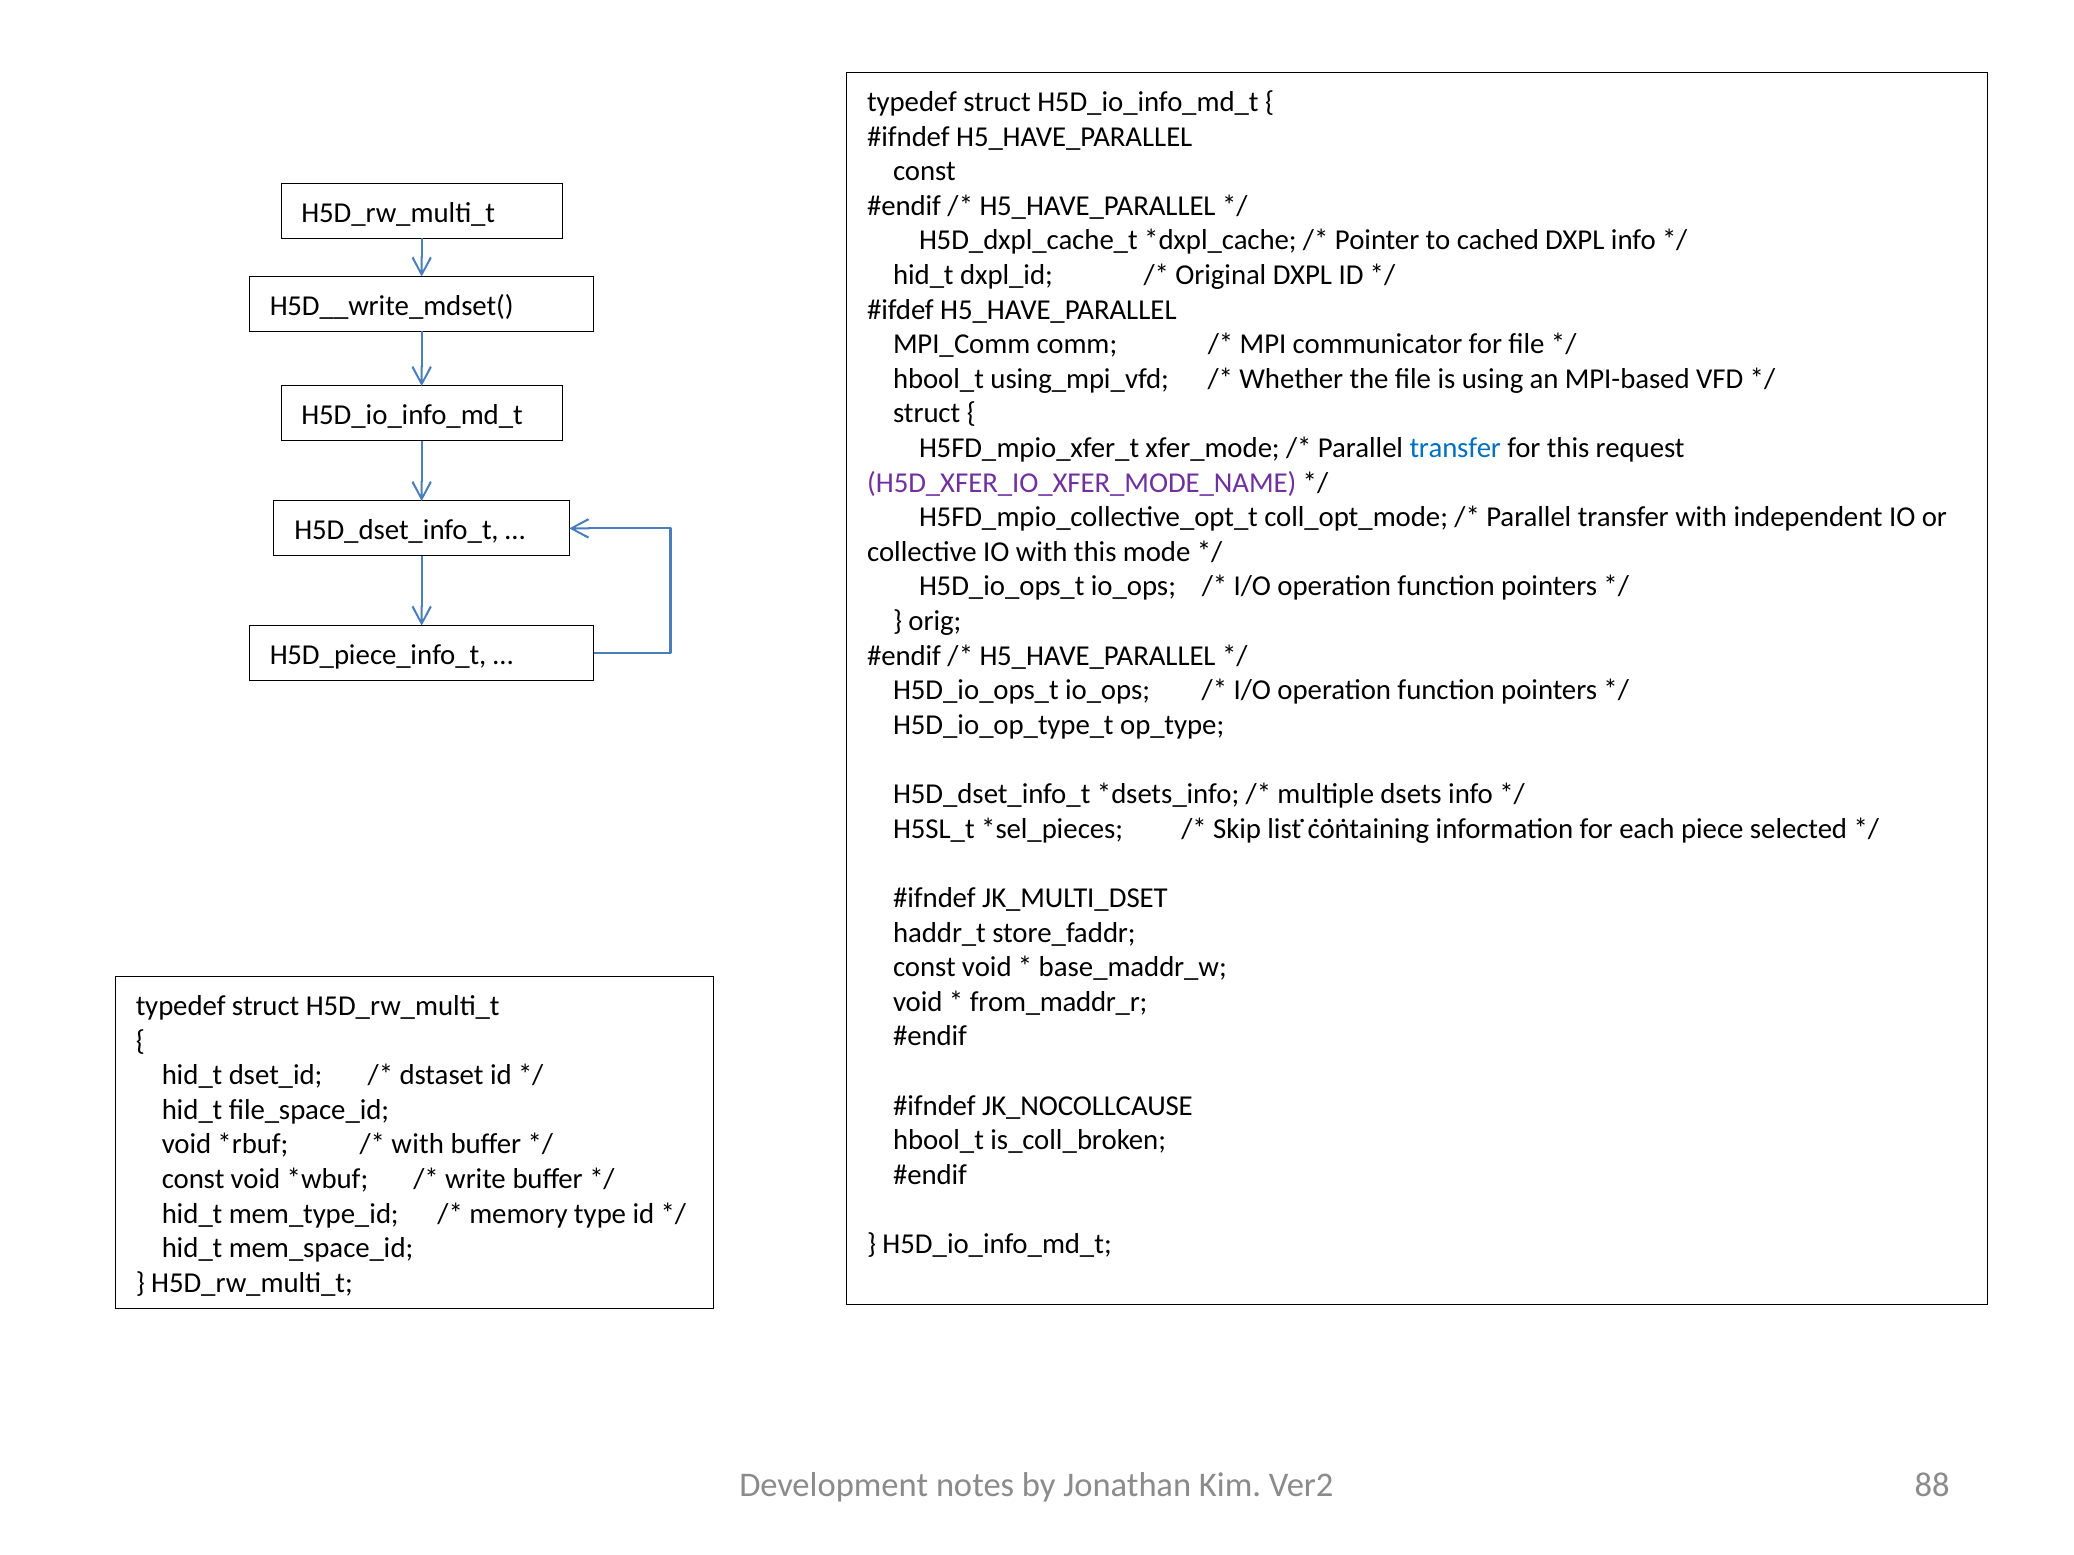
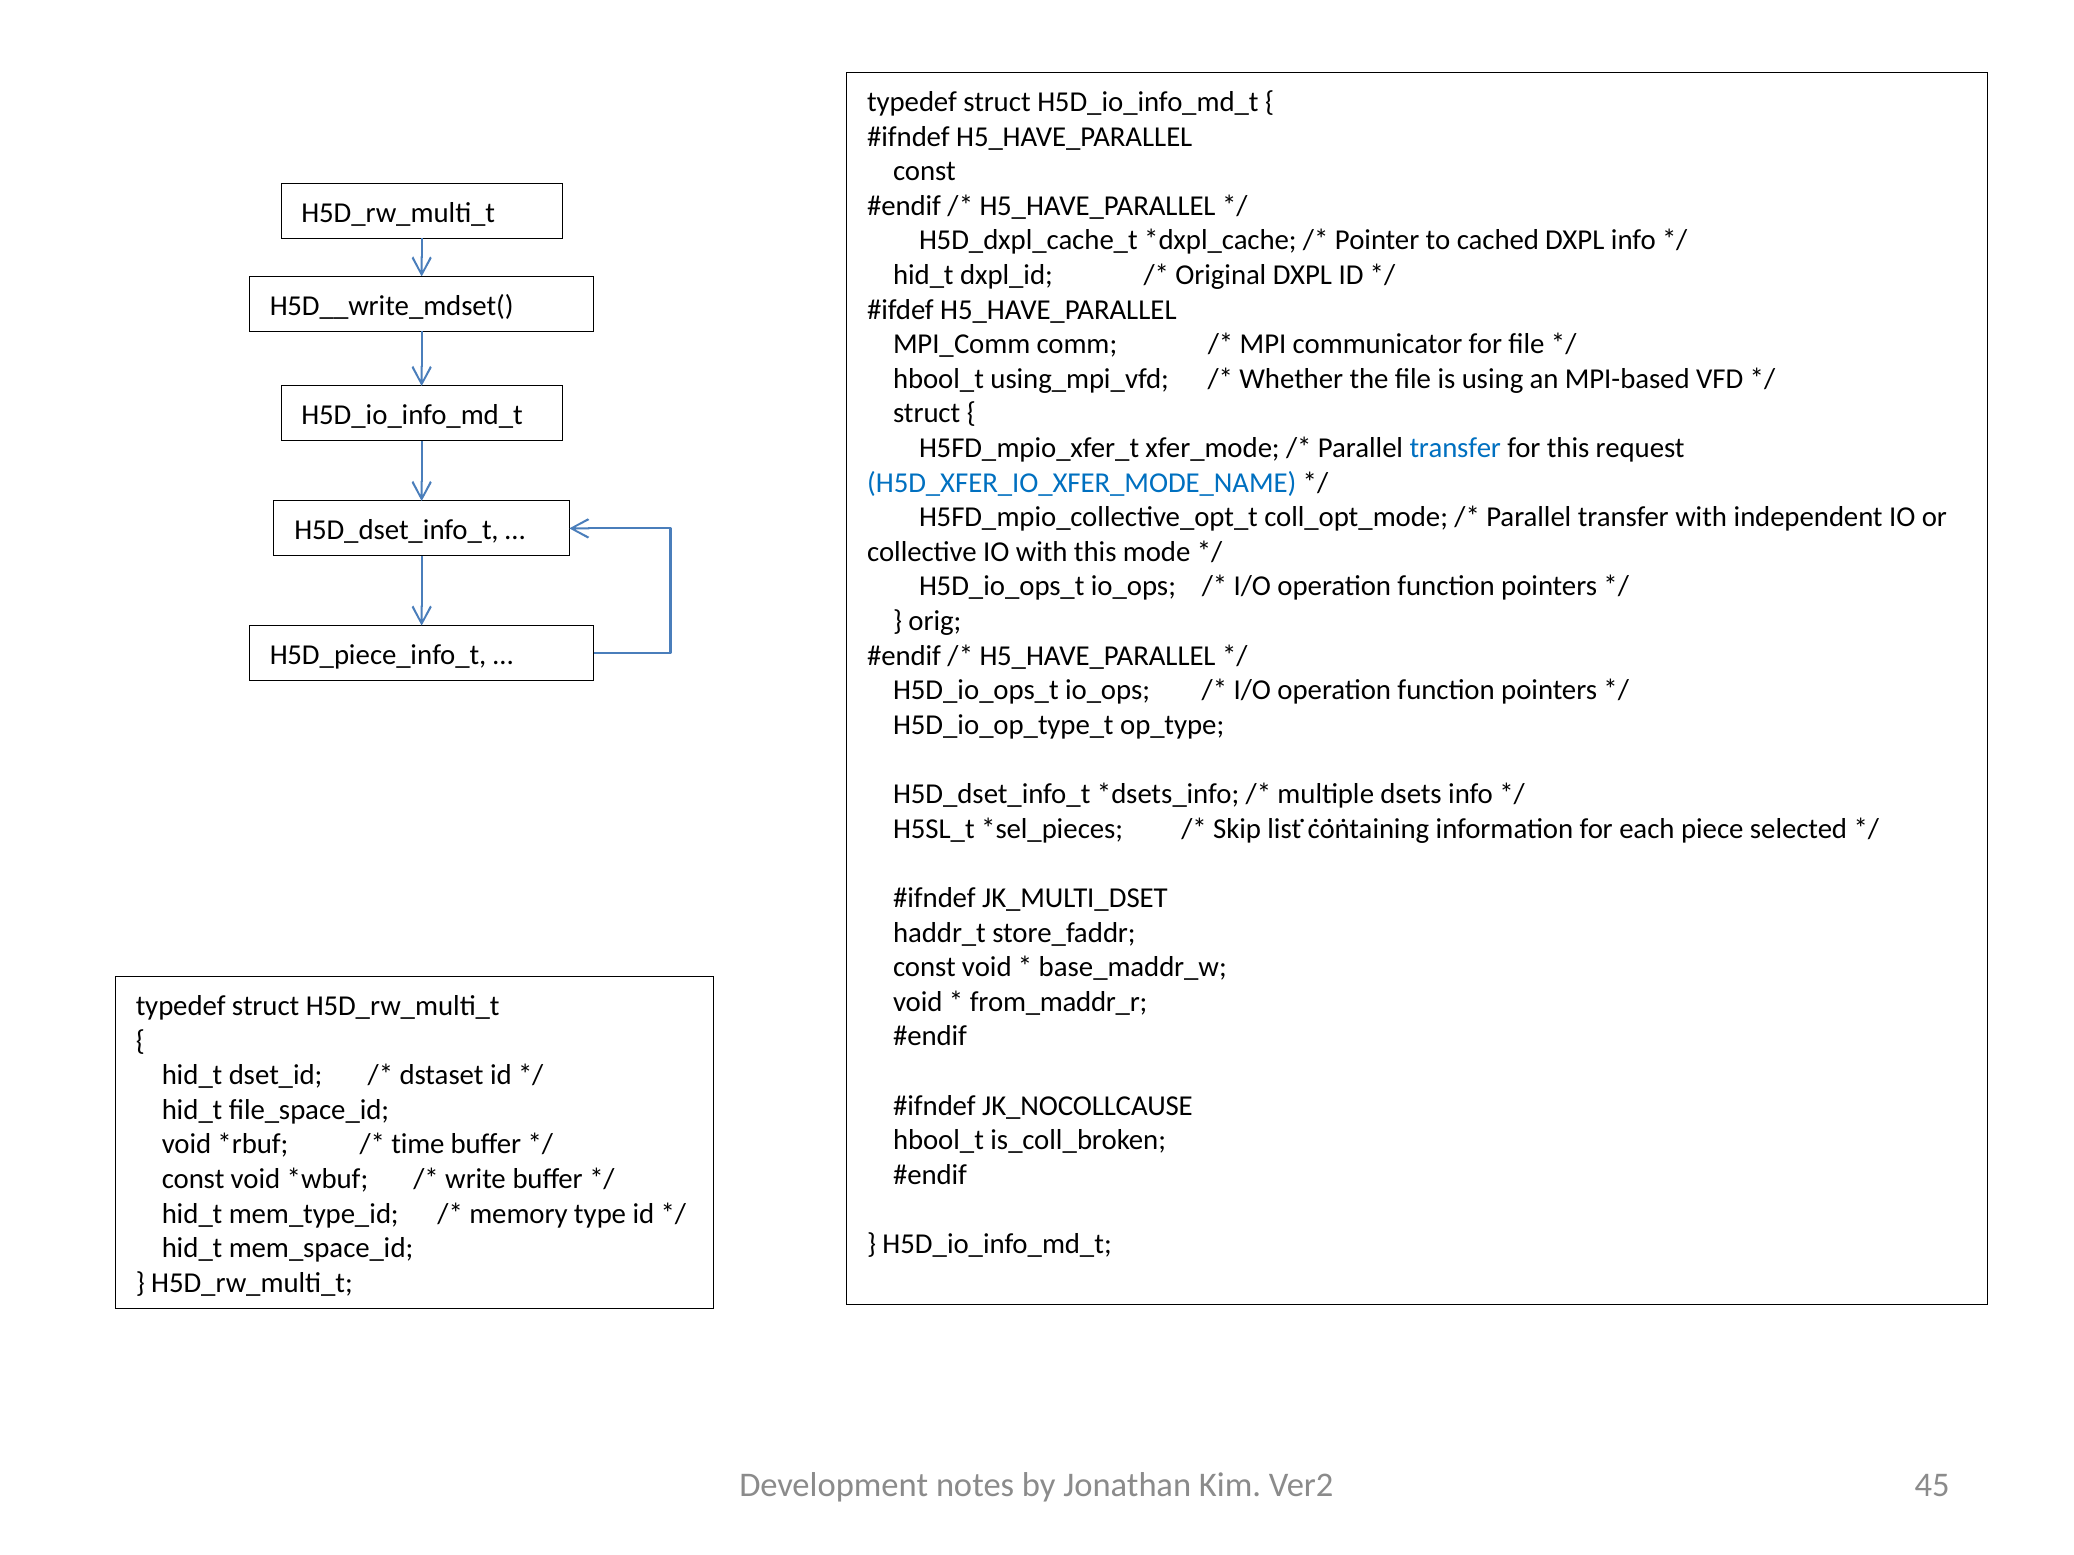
H5D_XFER_IO_XFER_MODE_NAME colour: purple -> blue
with at (418, 1145): with -> time
88: 88 -> 45
